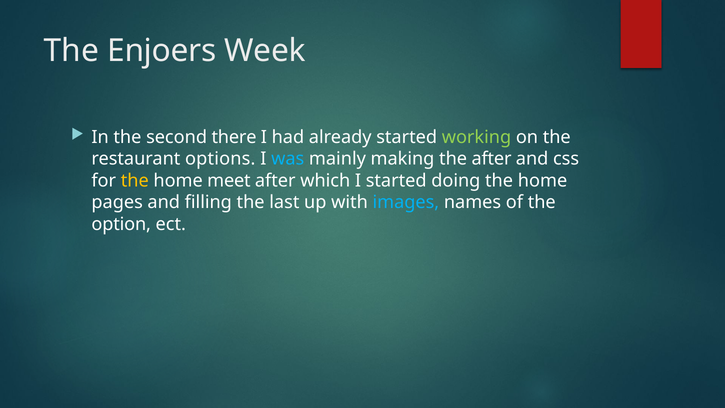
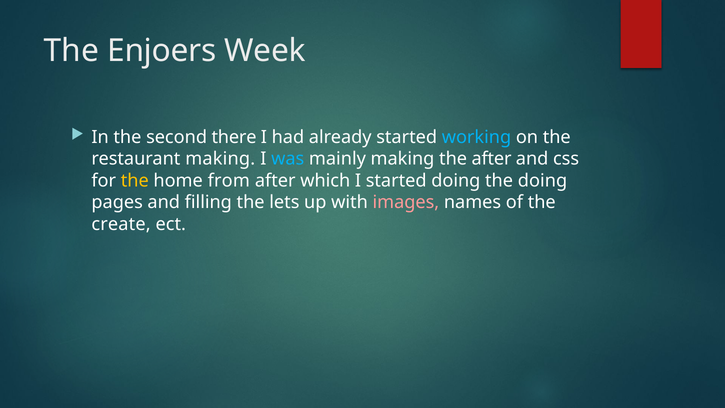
working colour: light green -> light blue
restaurant options: options -> making
meet: meet -> from
doing the home: home -> doing
last: last -> lets
images colour: light blue -> pink
option: option -> create
